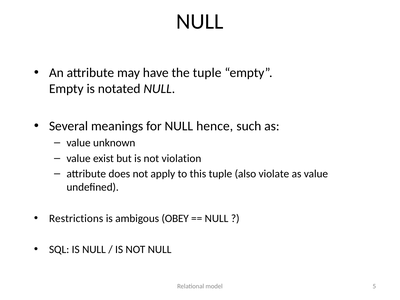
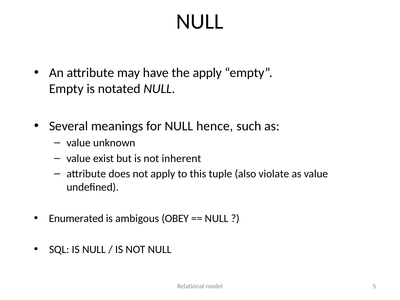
the tuple: tuple -> apply
violation: violation -> inherent
Restrictions: Restrictions -> Enumerated
